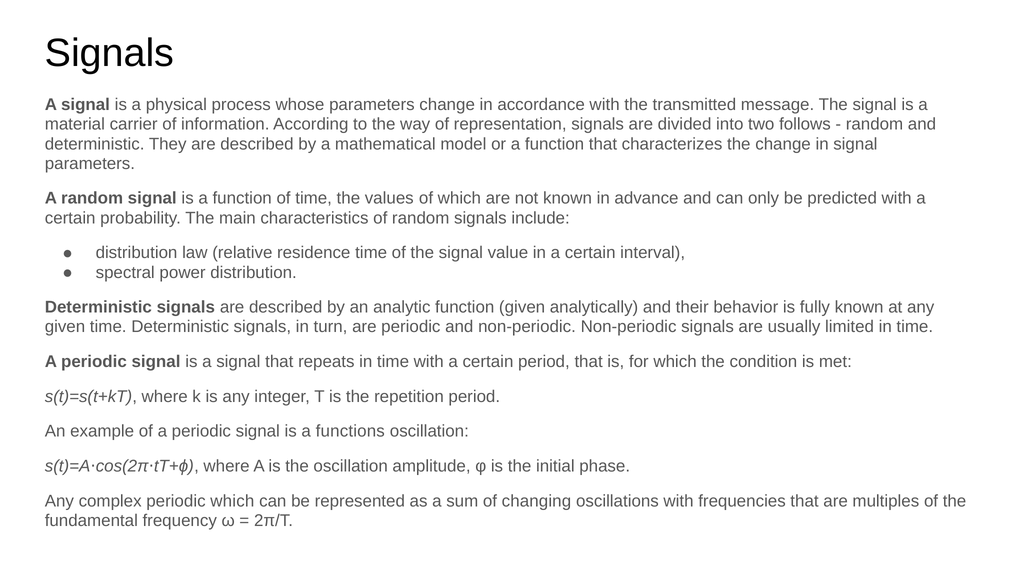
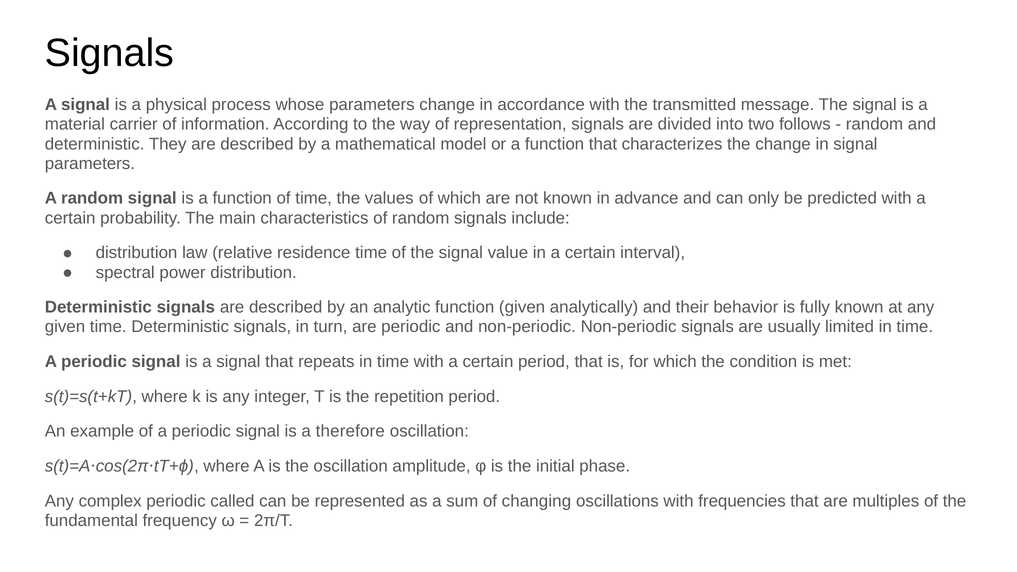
functions: functions -> therefore
periodic which: which -> called
